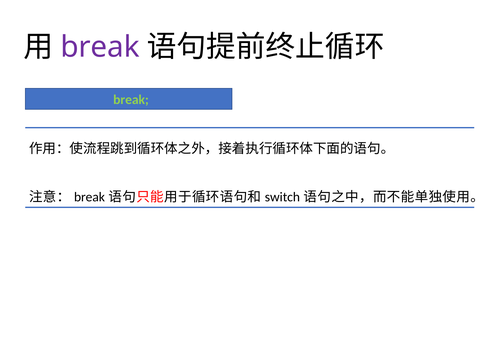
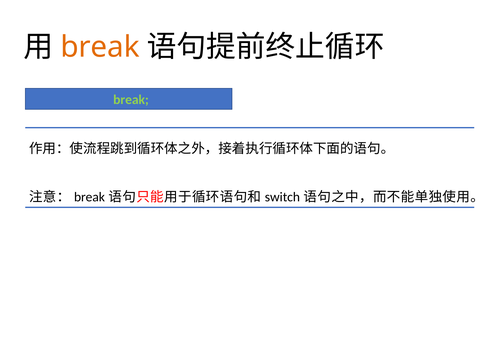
break at (100, 47) colour: purple -> orange
